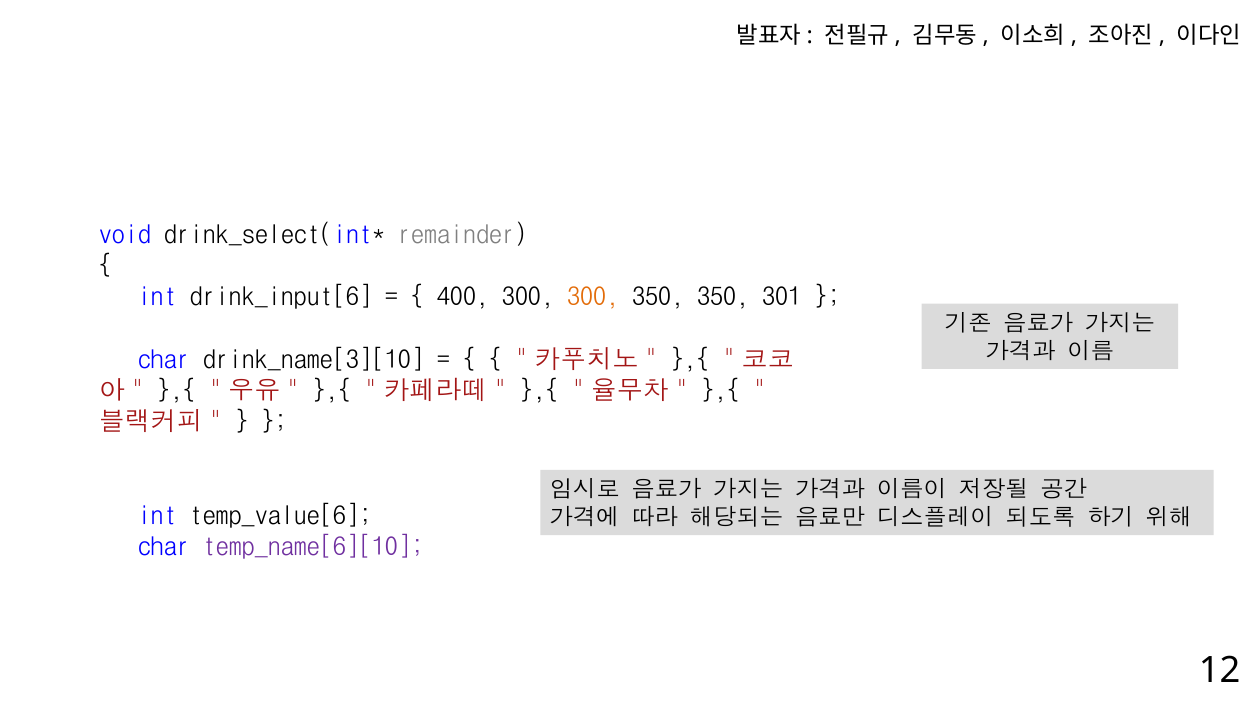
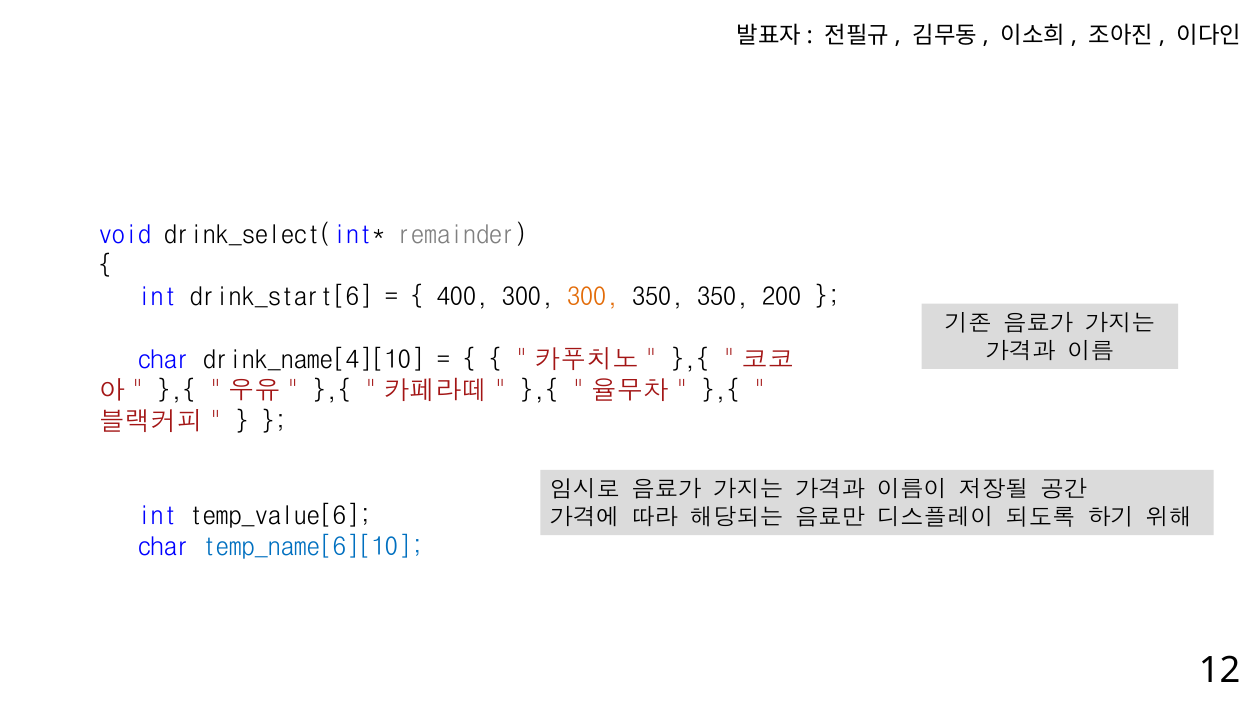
drink_input[6: drink_input[6 -> drink_start[6
301: 301 -> 200
drink_name[3][10: drink_name[3][10 -> drink_name[4][10
temp_name[6][10 colour: purple -> blue
